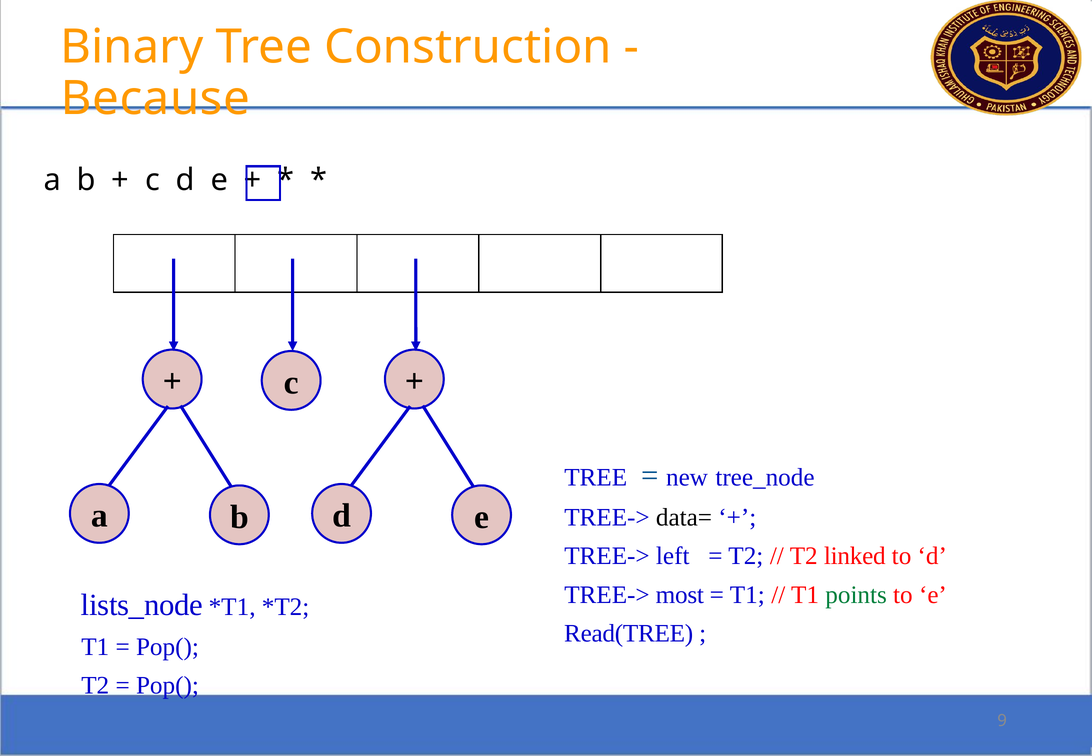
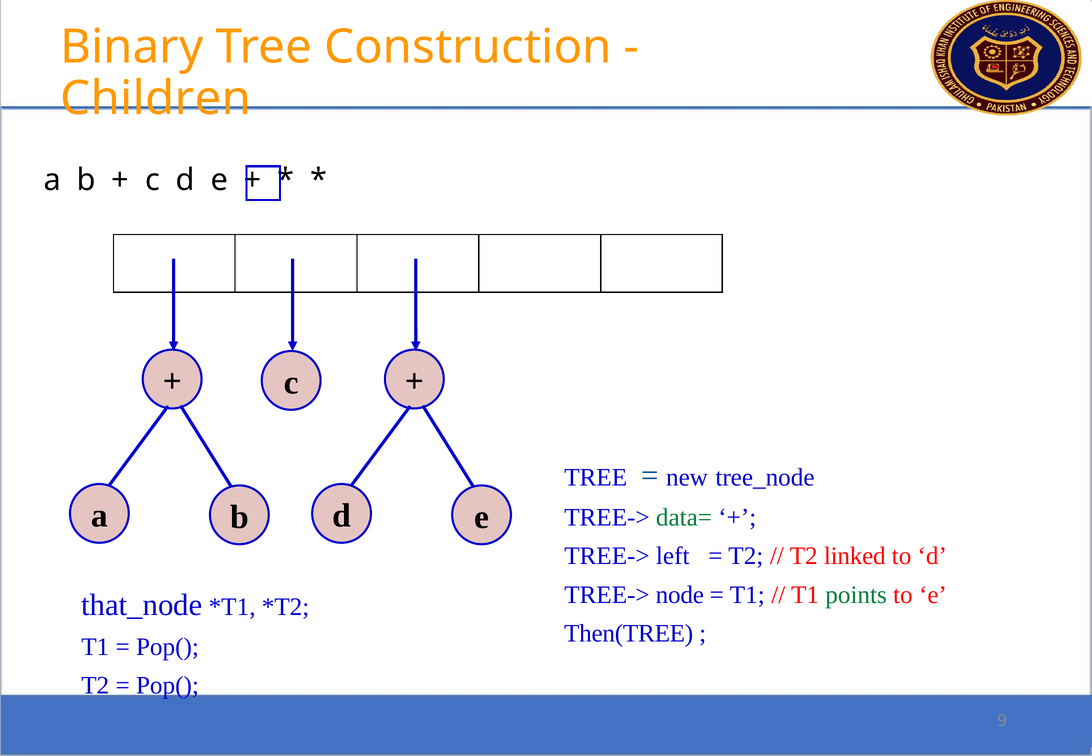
Because: Because -> Children
data= colour: black -> green
most: most -> node
lists_node: lists_node -> that_node
Read(TREE: Read(TREE -> Then(TREE
